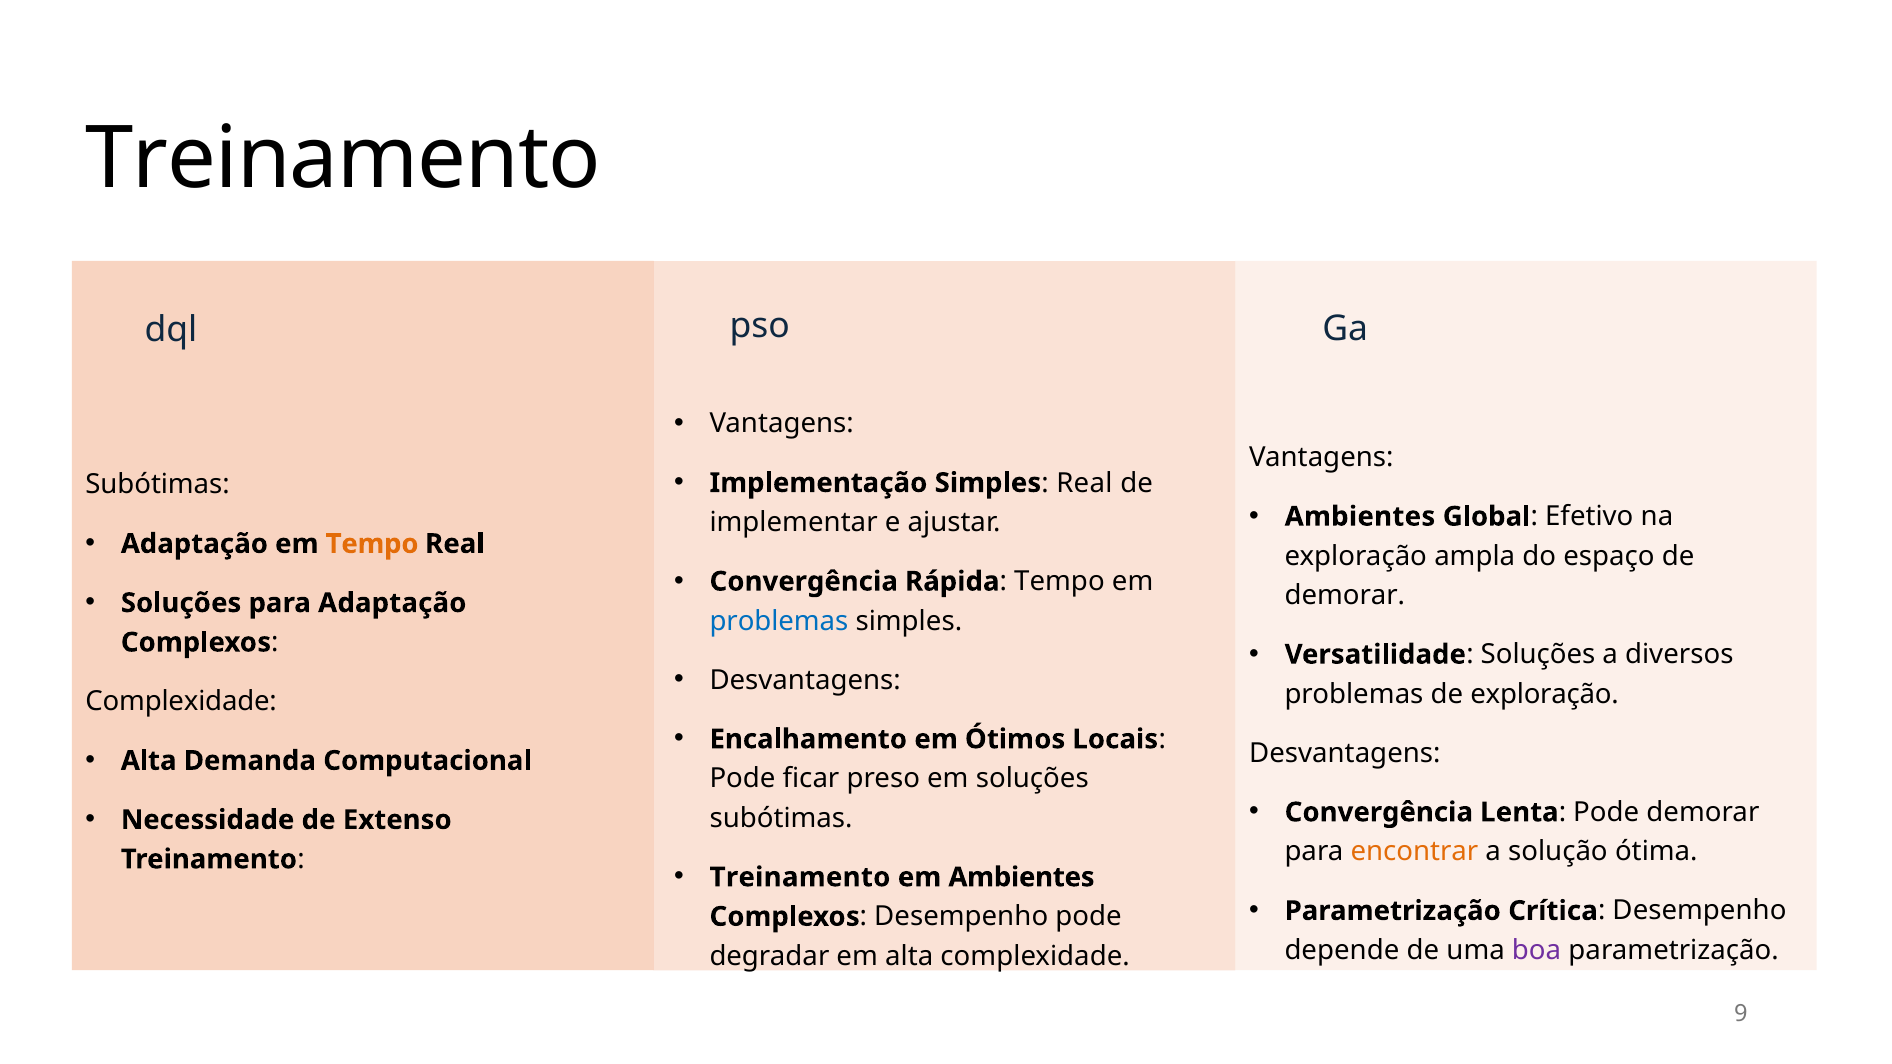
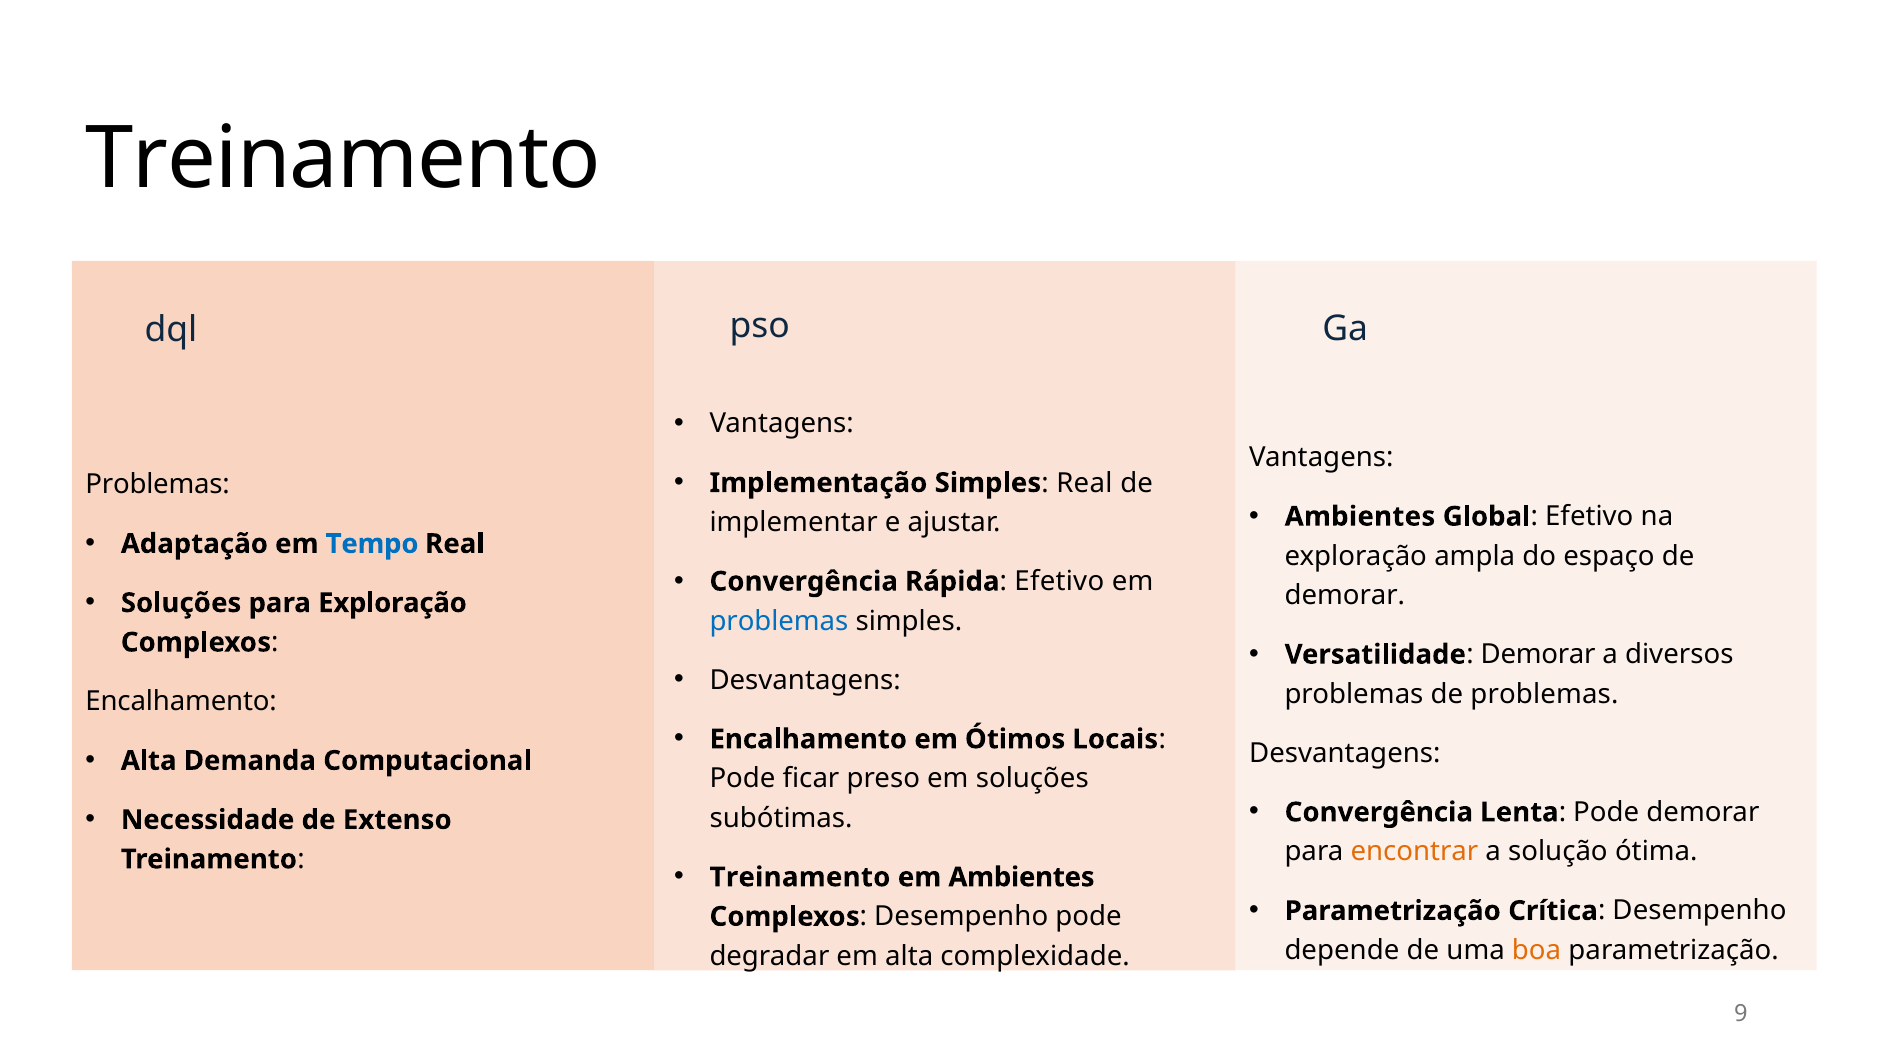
Subótimas at (158, 485): Subótimas -> Problemas
Tempo at (372, 544) colour: orange -> blue
Rápida Tempo: Tempo -> Efetivo
para Adaptação: Adaptação -> Exploração
Versatilidade Soluções: Soluções -> Demorar
de exploração: exploração -> problemas
Complexidade at (181, 702): Complexidade -> Encalhamento
boa colour: purple -> orange
